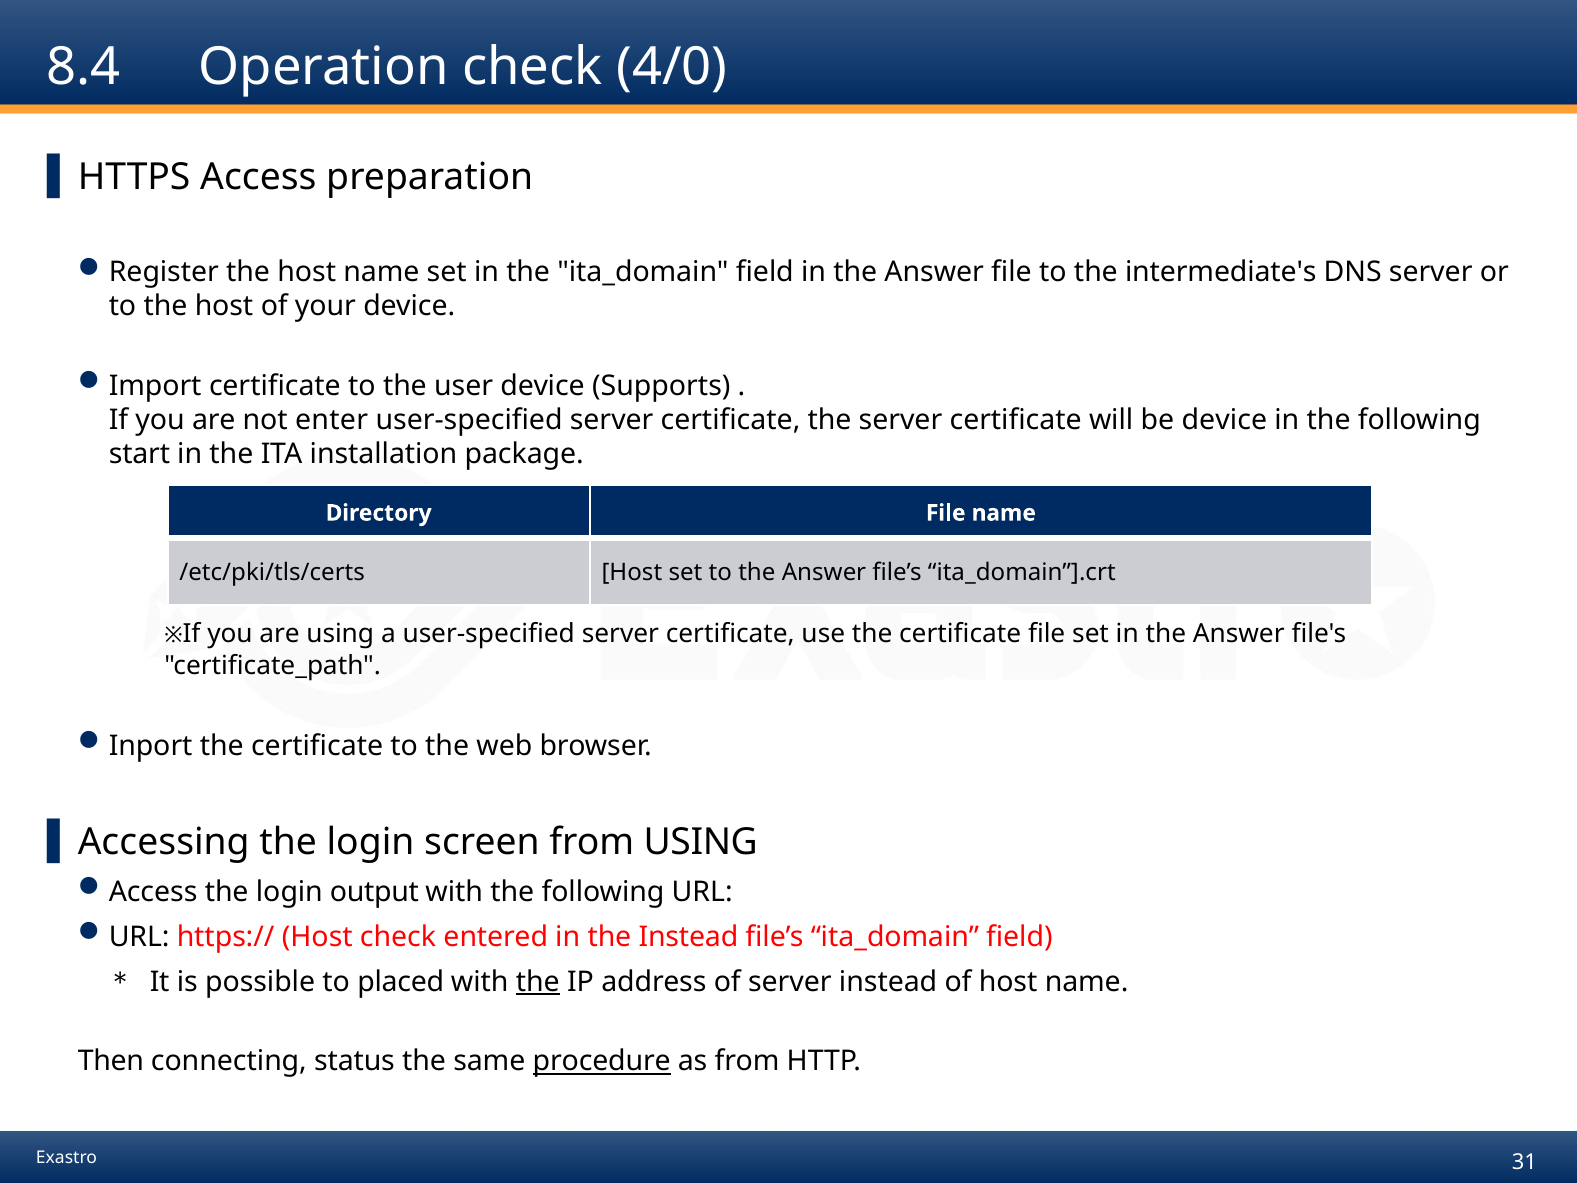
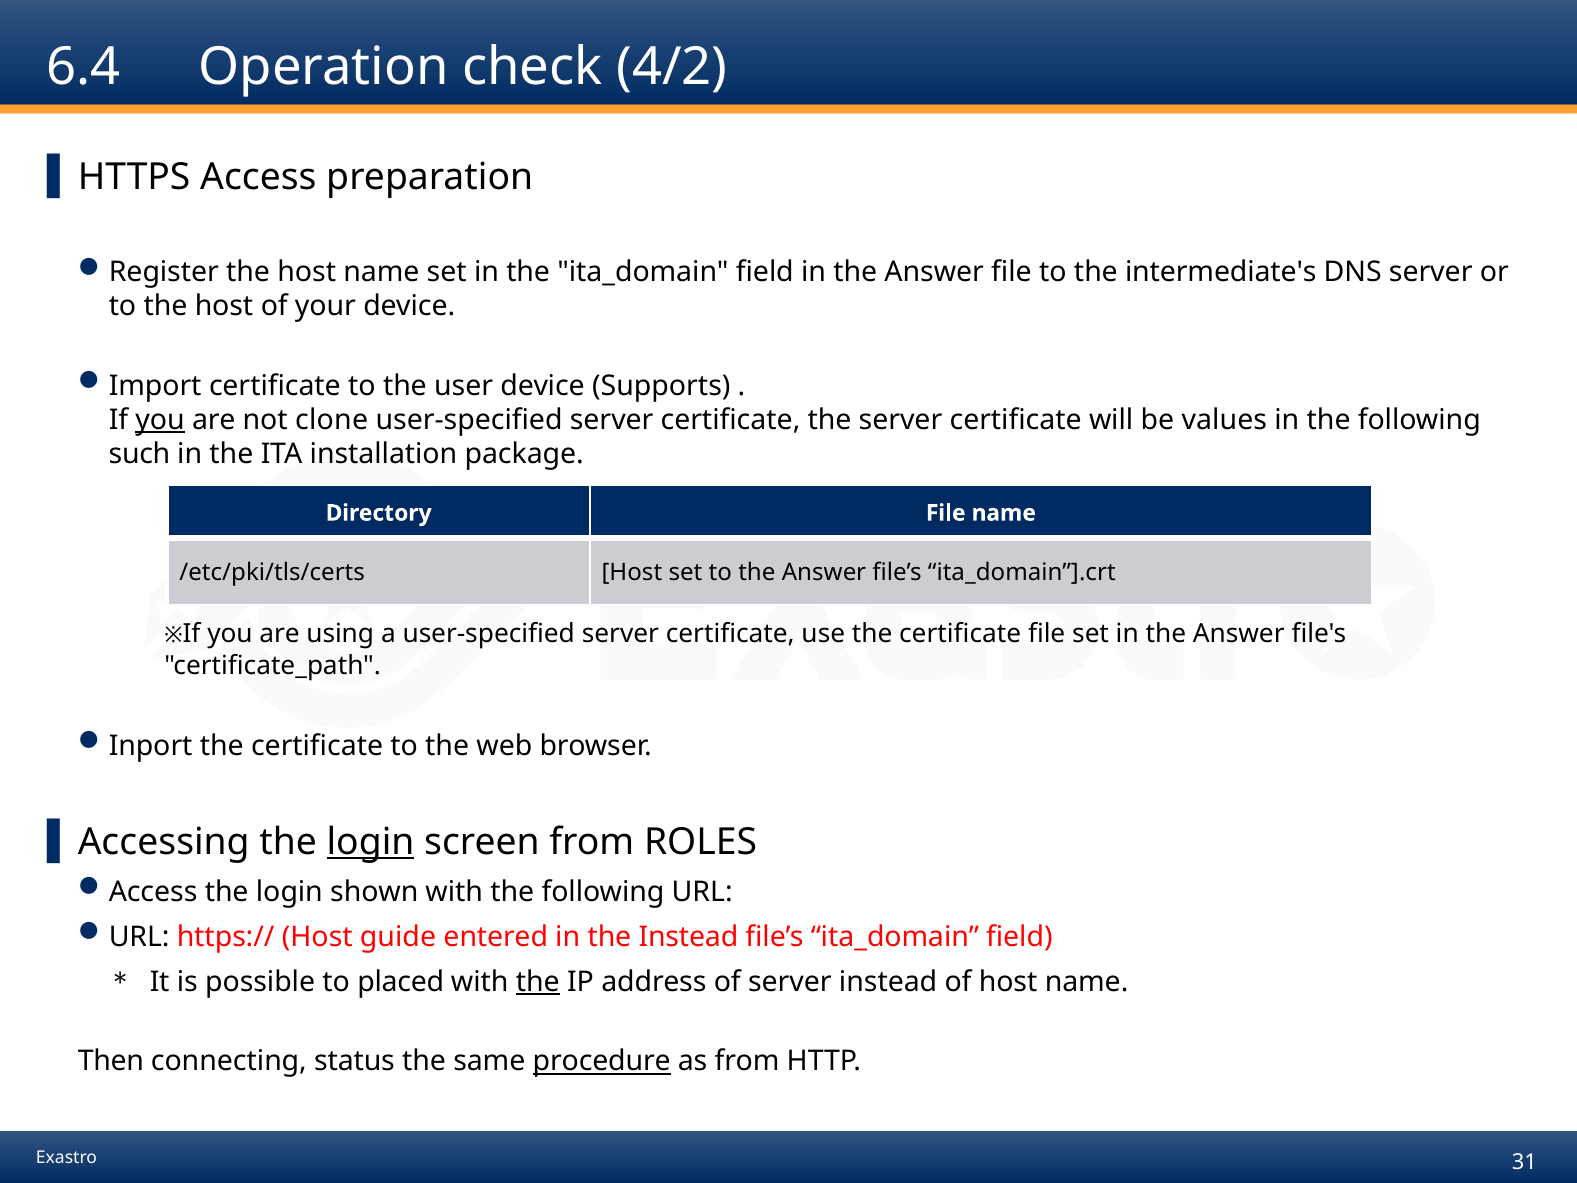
8.4: 8.4 -> 6.4
4/0: 4/0 -> 4/2
you at (160, 420) underline: none -> present
enter: enter -> clone
be device: device -> values
start: start -> such
login at (371, 842) underline: none -> present
from USING: USING -> ROLES
output: output -> shown
Host check: check -> guide
